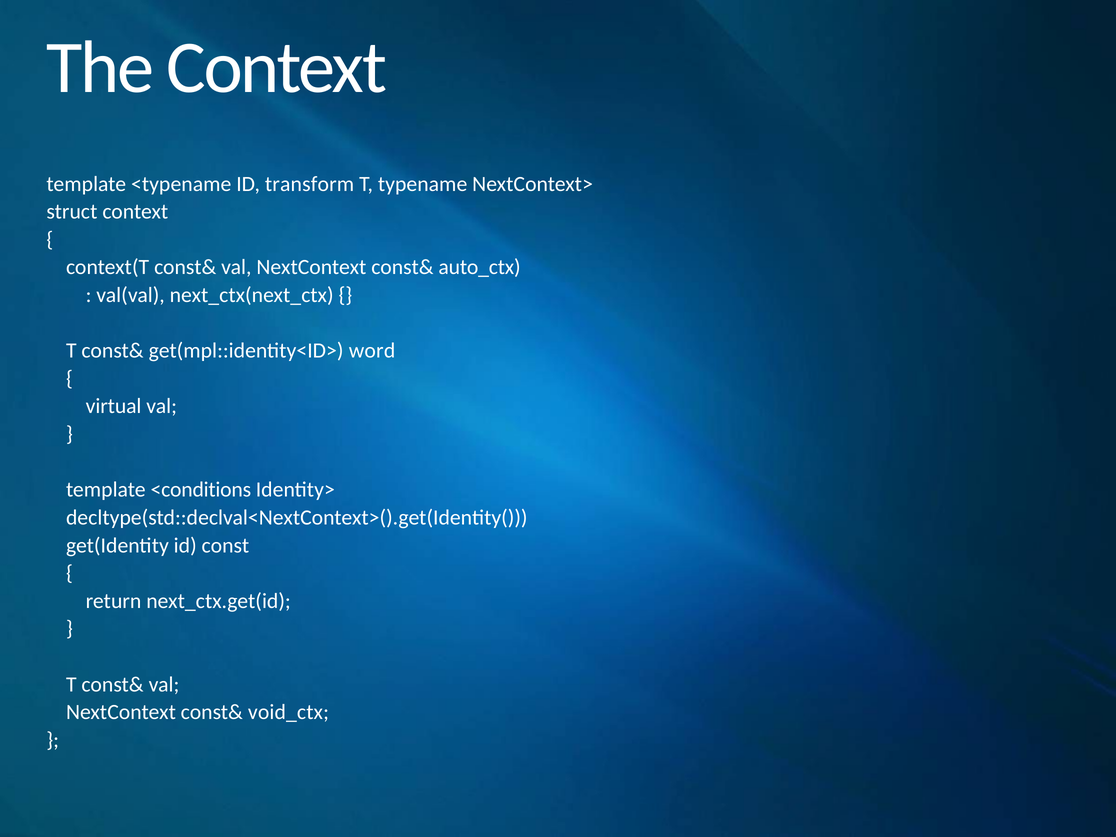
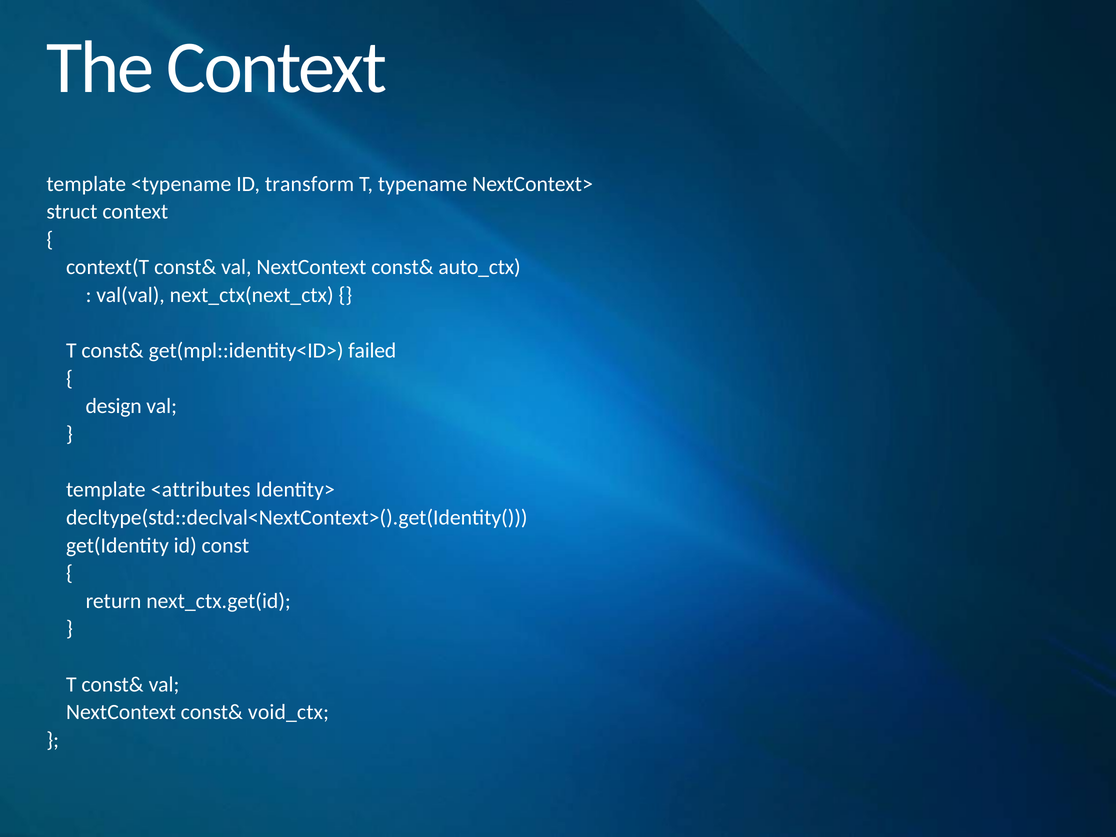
word: word -> failed
virtual: virtual -> design
<conditions: <conditions -> <attributes
